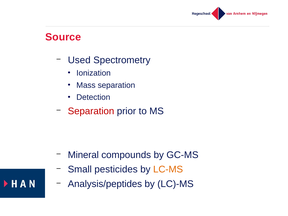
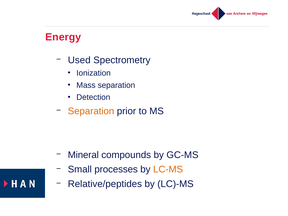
Source: Source -> Energy
Separation at (91, 111) colour: red -> orange
pesticides: pesticides -> processes
Analysis/peptides: Analysis/peptides -> Relative/peptides
